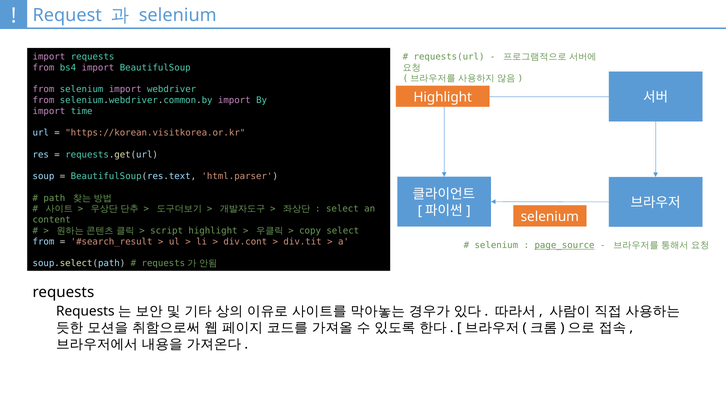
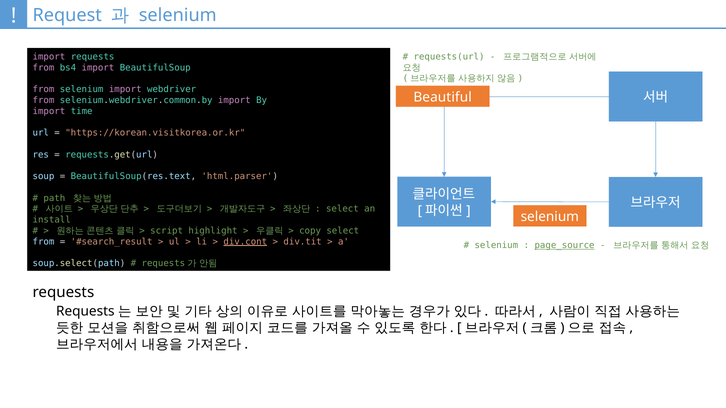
Highlight at (443, 97): Highlight -> Beautiful
content: content -> install
div.cont underline: none -> present
